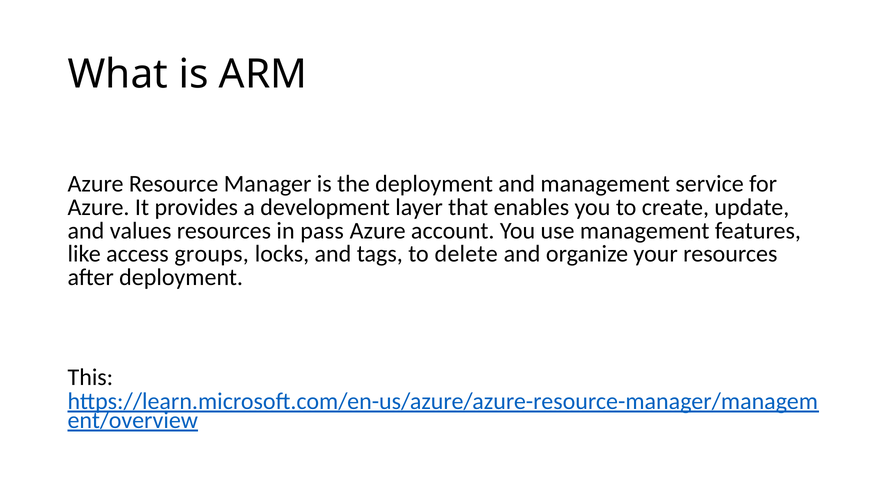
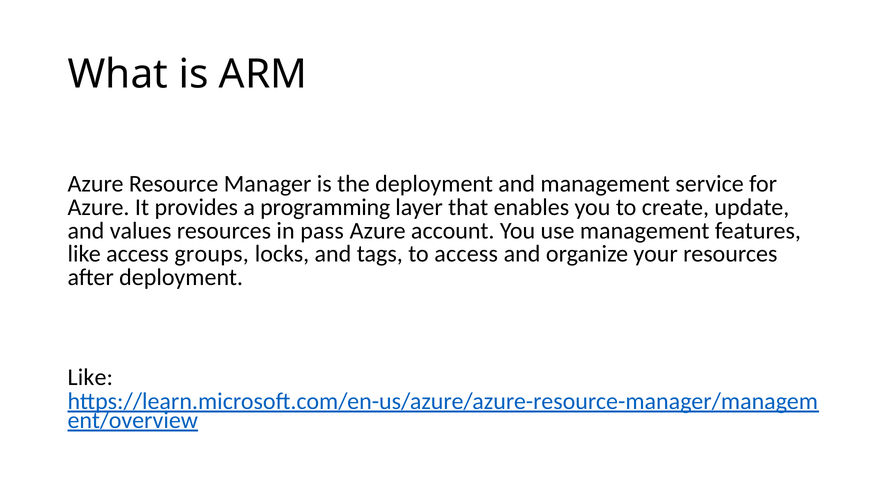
development: development -> programming
to delete: delete -> access
This at (90, 377): This -> Like
